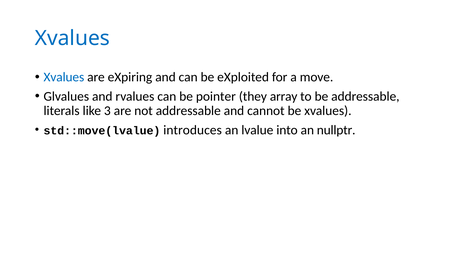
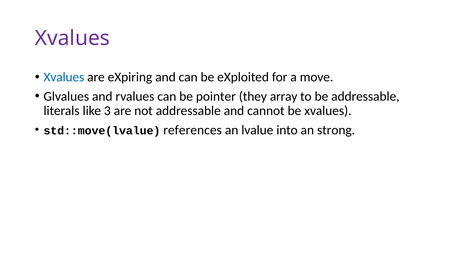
Xvalues at (72, 38) colour: blue -> purple
introduces: introduces -> references
nullptr: nullptr -> strong
